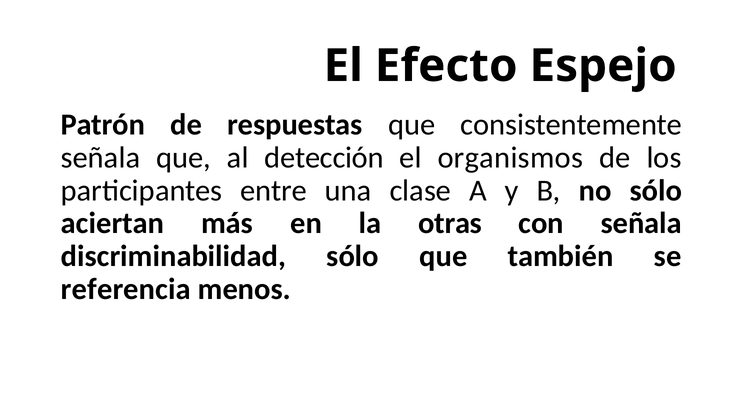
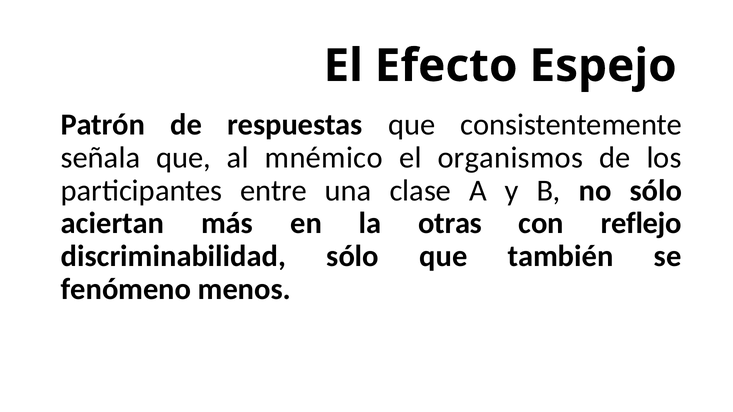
detección: detección -> mnémico
con señala: señala -> reflejo
referencia: referencia -> fenómeno
